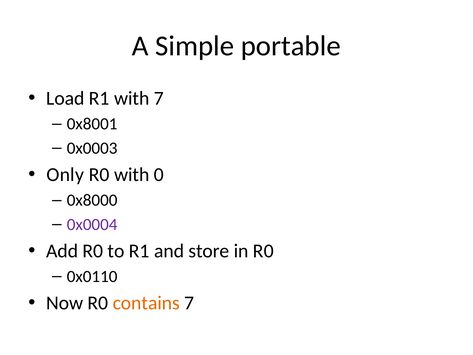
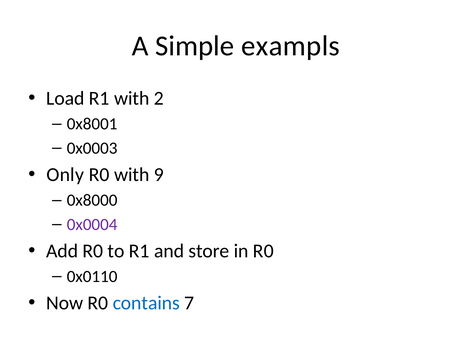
portable: portable -> exampls
with 7: 7 -> 2
0: 0 -> 9
contains colour: orange -> blue
